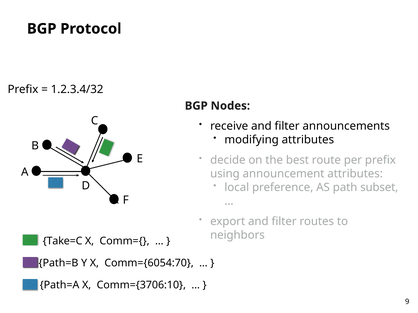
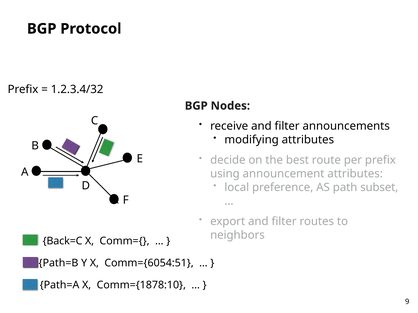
Take=C: Take=C -> Back=C
Comm={6054:70: Comm={6054:70 -> Comm={6054:51
Comm={3706:10: Comm={3706:10 -> Comm={1878:10
